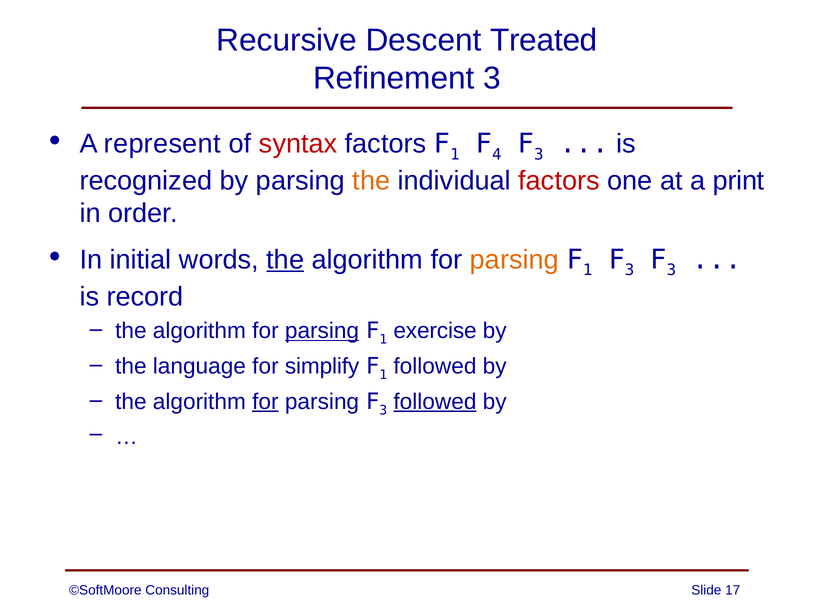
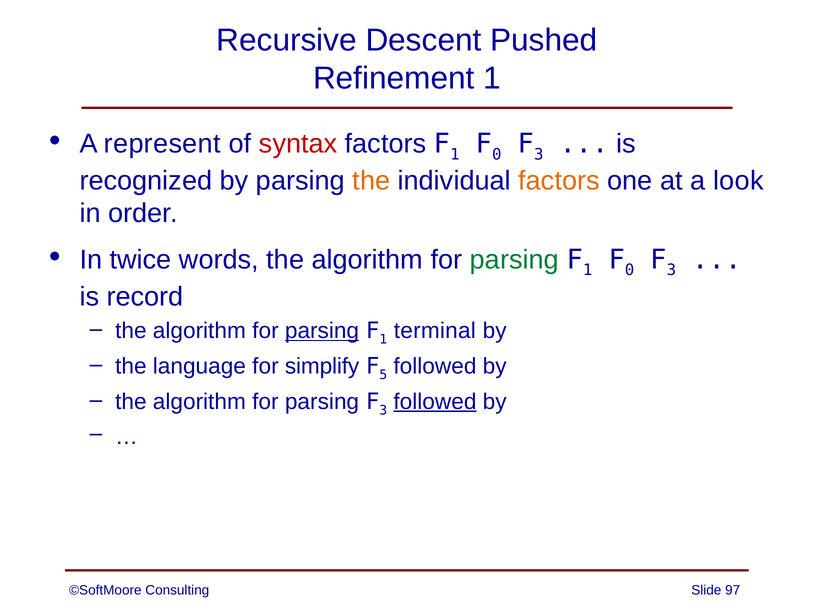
Treated: Treated -> Pushed
Refinement 3: 3 -> 1
4 at (497, 154): 4 -> 0
factors at (559, 181) colour: red -> orange
print: print -> look
initial: initial -> twice
the at (285, 259) underline: present -> none
parsing at (514, 259) colour: orange -> green
3 at (630, 270): 3 -> 0
exercise: exercise -> terminal
1 at (383, 375): 1 -> 5
for at (265, 401) underline: present -> none
17: 17 -> 97
